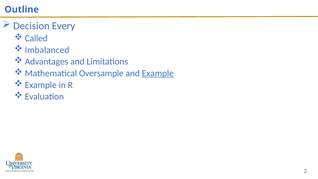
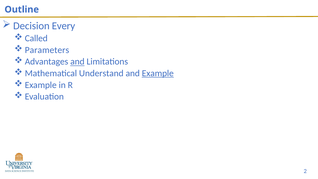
Imbalanced: Imbalanced -> Parameters
and at (77, 62) underline: none -> present
Oversample: Oversample -> Understand
